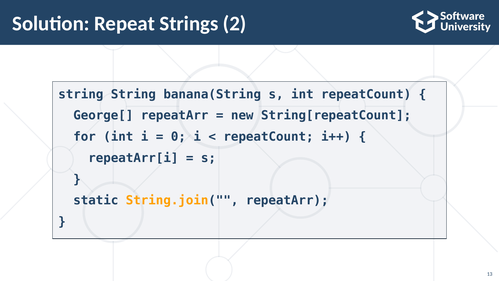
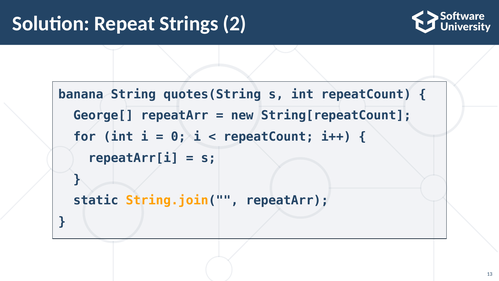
string at (81, 94): string -> banana
banana(String: banana(String -> quotes(String
